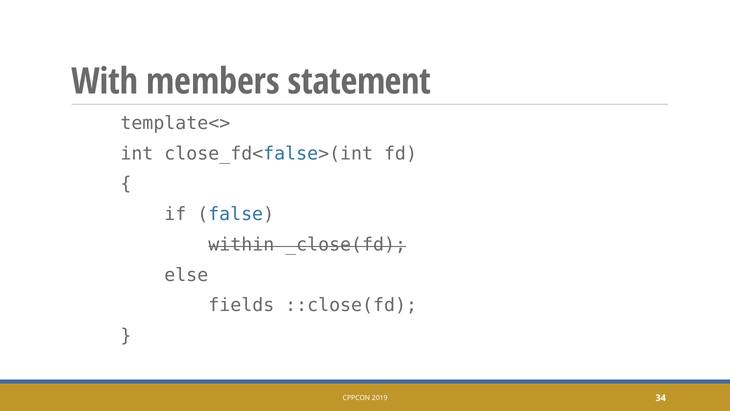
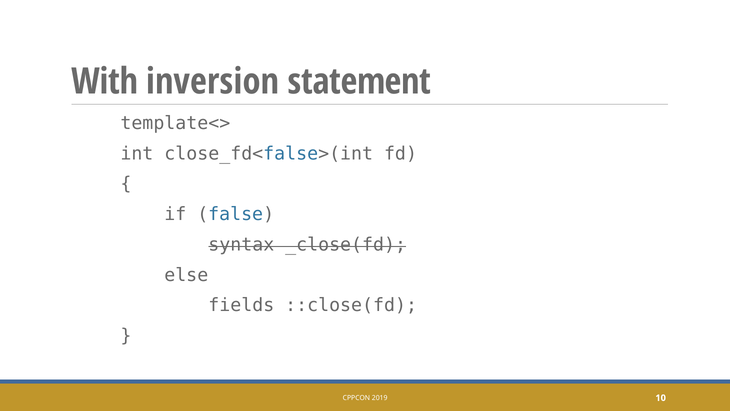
members: members -> inversion
within: within -> syntax
34: 34 -> 10
